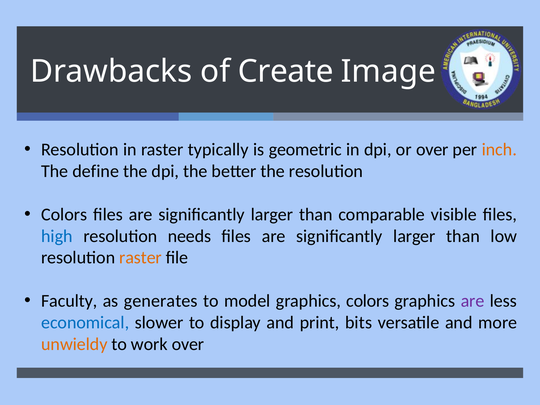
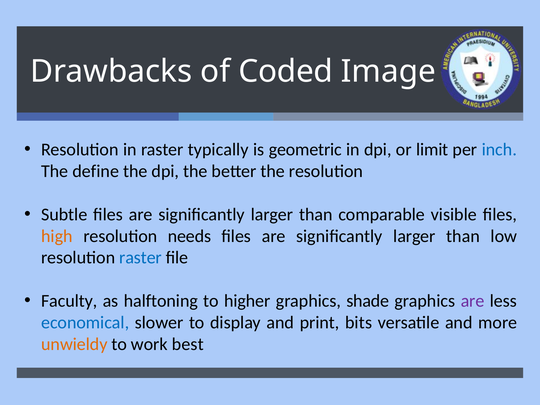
Create: Create -> Coded
or over: over -> limit
inch colour: orange -> blue
Colors at (64, 215): Colors -> Subtle
high colour: blue -> orange
raster at (141, 258) colour: orange -> blue
generates: generates -> halftoning
model: model -> higher
graphics colors: colors -> shade
work over: over -> best
